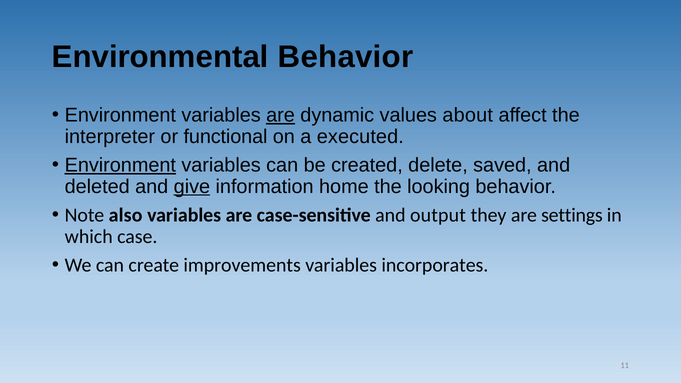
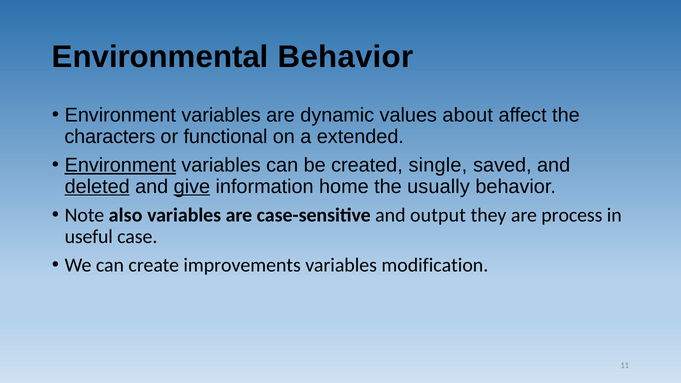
are at (281, 115) underline: present -> none
interpreter: interpreter -> characters
executed: executed -> extended
delete: delete -> single
deleted underline: none -> present
looking: looking -> usually
settings: settings -> process
which: which -> useful
incorporates: incorporates -> modification
